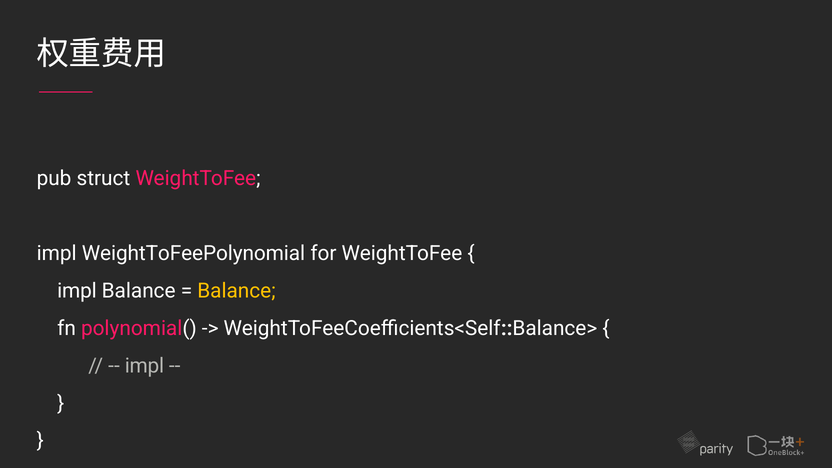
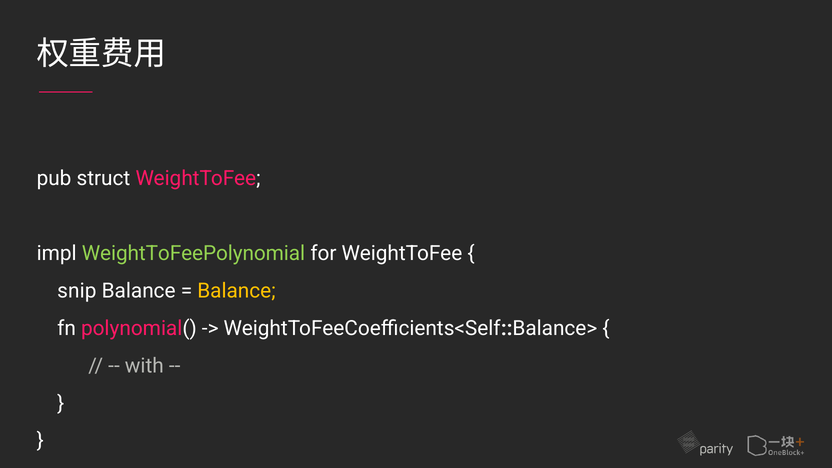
WeightToFeePolynomial colour: white -> light green
impl at (77, 291): impl -> snip
impl at (144, 366): impl -> with
